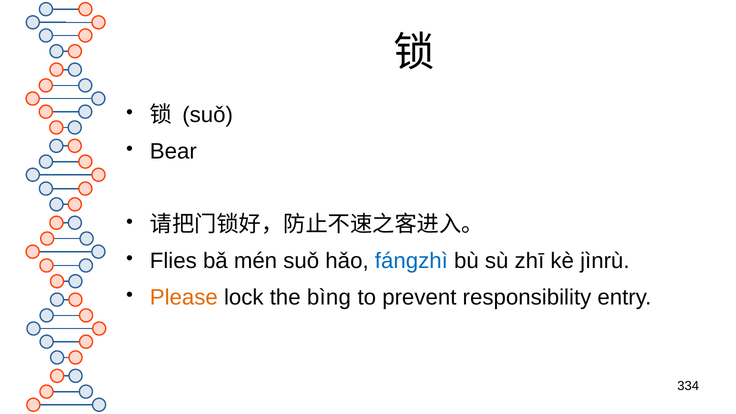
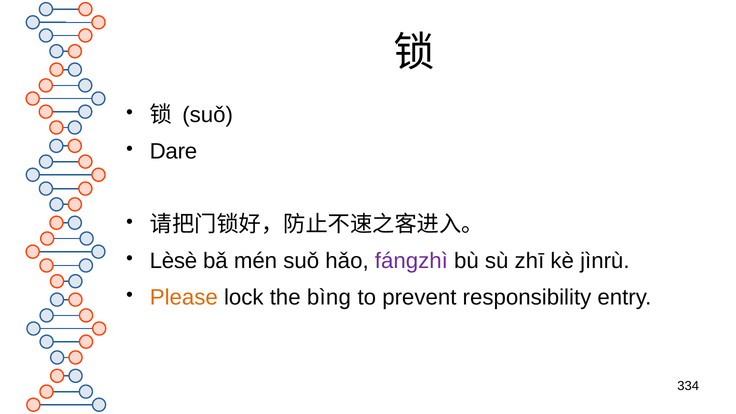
Bear: Bear -> Dare
Flies: Flies -> Lèsè
fángzhì colour: blue -> purple
